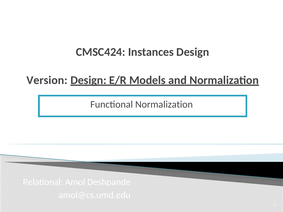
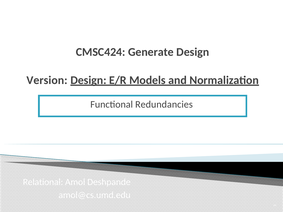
Instances: Instances -> Generate
Functional Normalization: Normalization -> Redundancies
